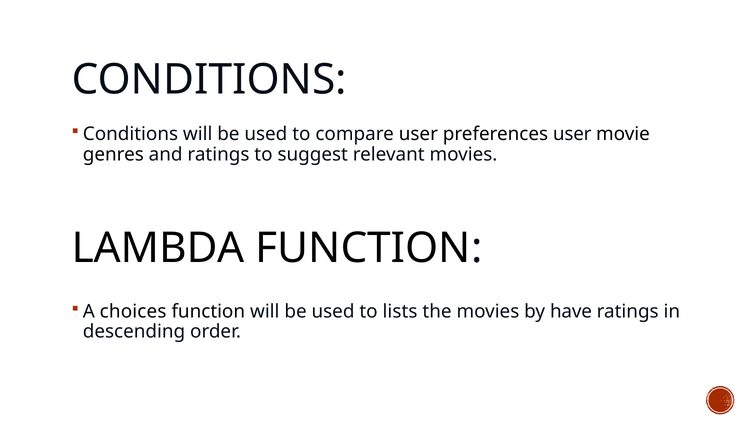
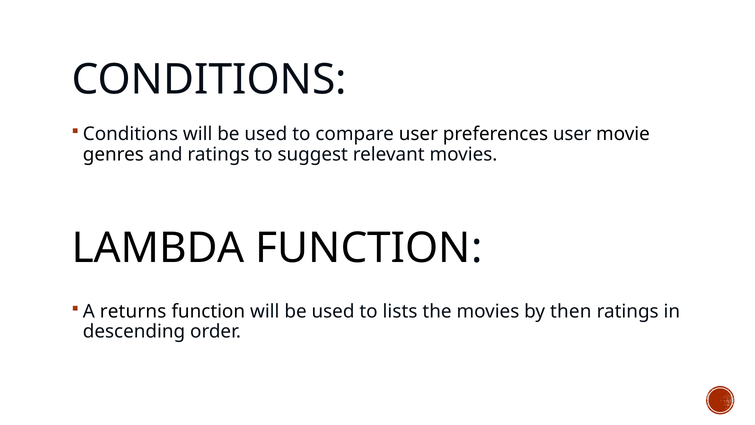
choices: choices -> returns
have: have -> then
